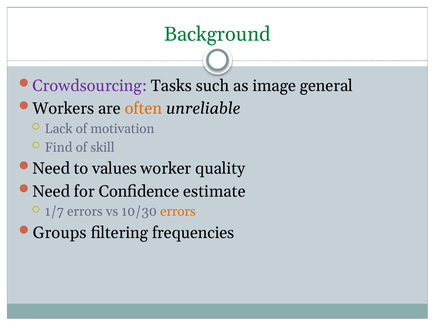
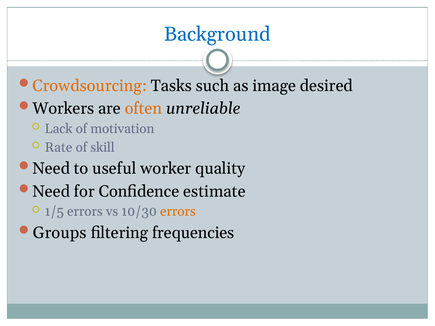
Background colour: green -> blue
Crowdsourcing colour: purple -> orange
general: general -> desired
Find: Find -> Rate
values: values -> useful
1/7: 1/7 -> 1/5
